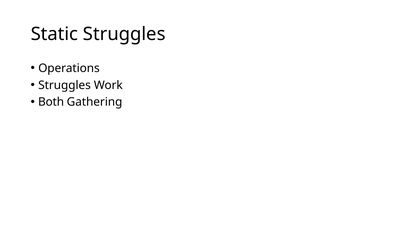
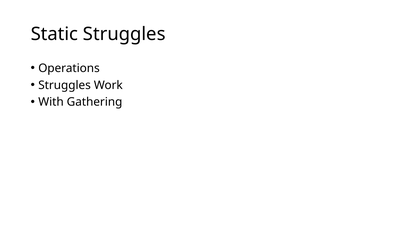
Both: Both -> With
